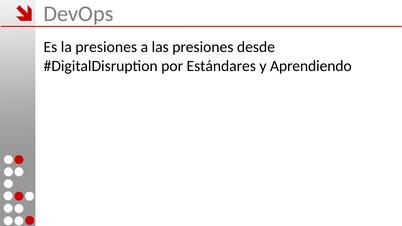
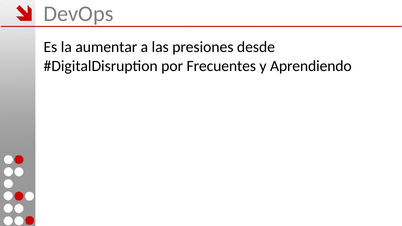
la presiones: presiones -> aumentar
Estándares: Estándares -> Frecuentes
